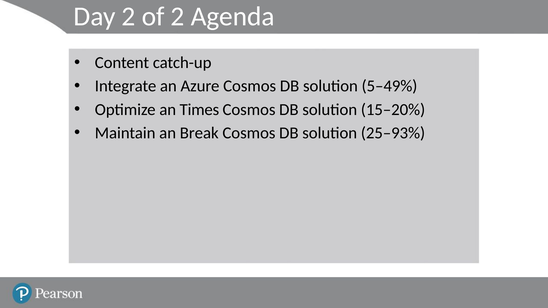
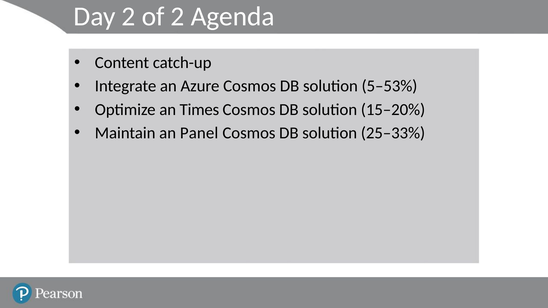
5–49%: 5–49% -> 5–53%
Break: Break -> Panel
25–93%: 25–93% -> 25–33%
